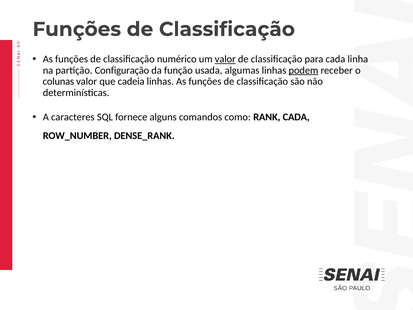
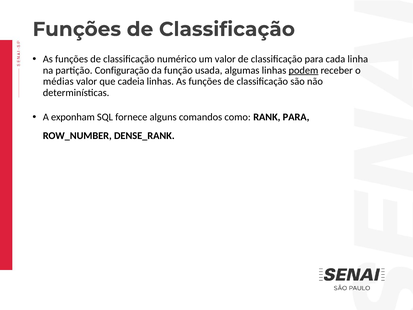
valor at (225, 59) underline: present -> none
colunas: colunas -> médias
caracteres: caracteres -> exponham
RANK CADA: CADA -> PARA
